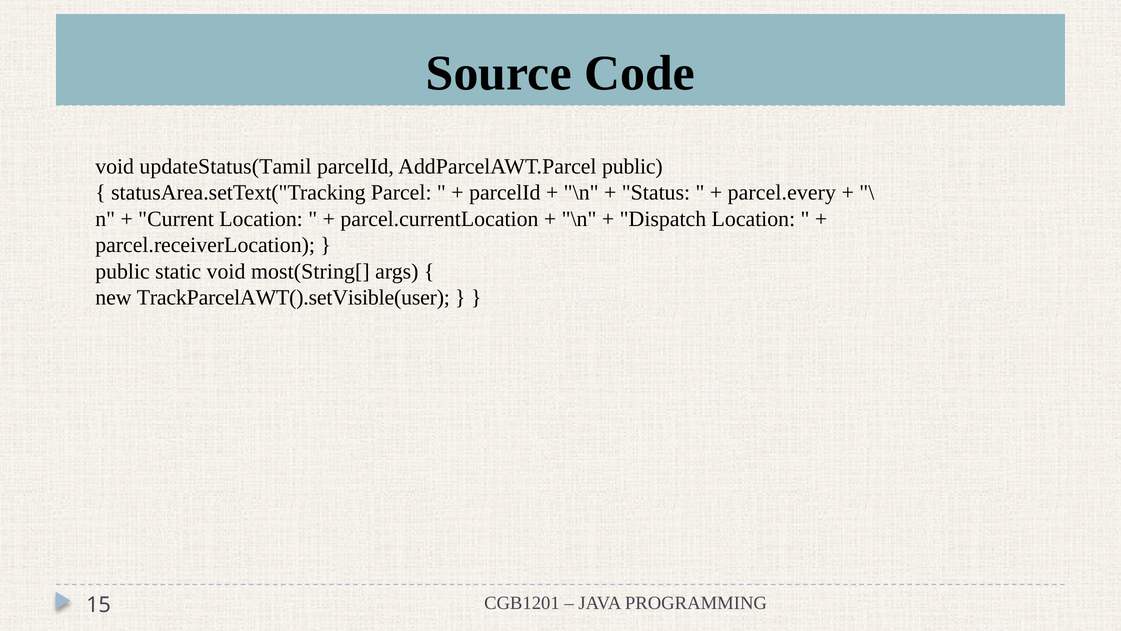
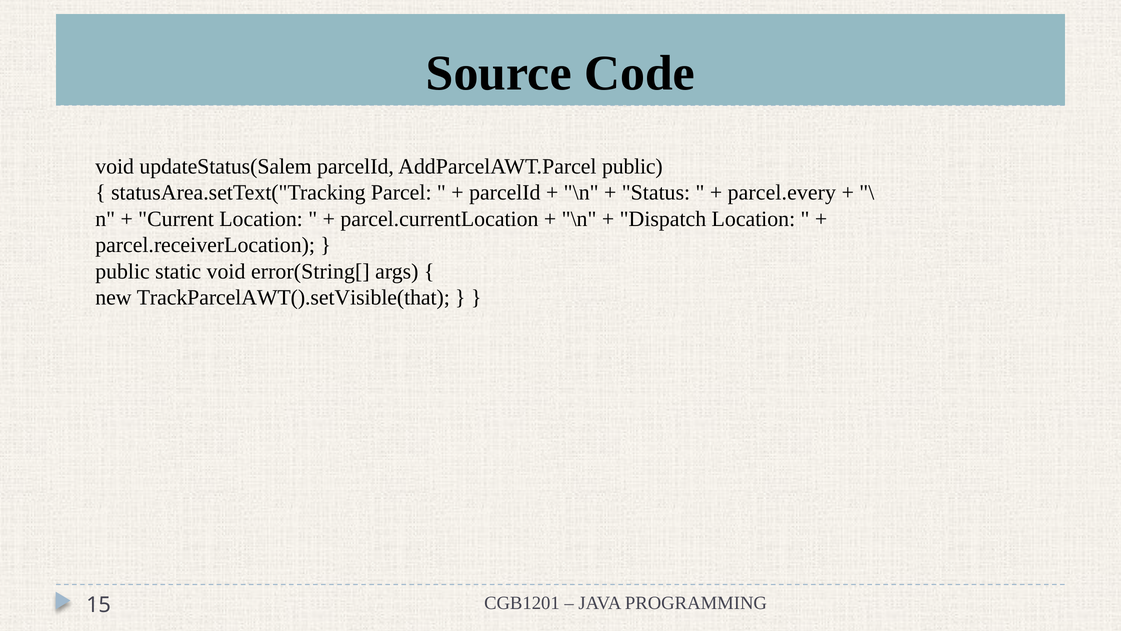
updateStatus(Tamil: updateStatus(Tamil -> updateStatus(Salem
most(String[: most(String[ -> error(String[
TrackParcelAWT().setVisible(user: TrackParcelAWT().setVisible(user -> TrackParcelAWT().setVisible(that
